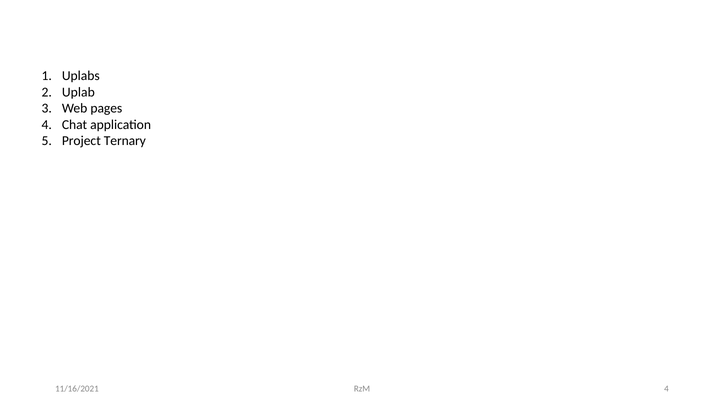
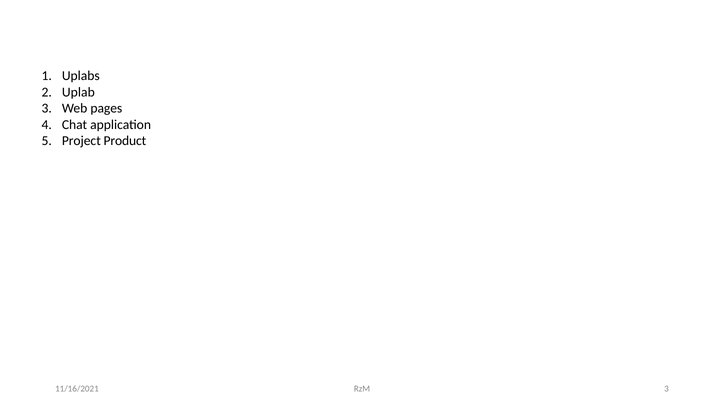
Ternary: Ternary -> Product
RzM 4: 4 -> 3
